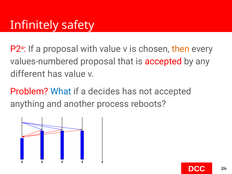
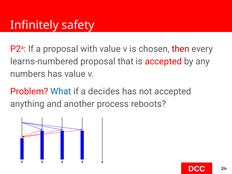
then colour: orange -> red
values-numbered: values-numbered -> learns-numbered
different: different -> numbers
